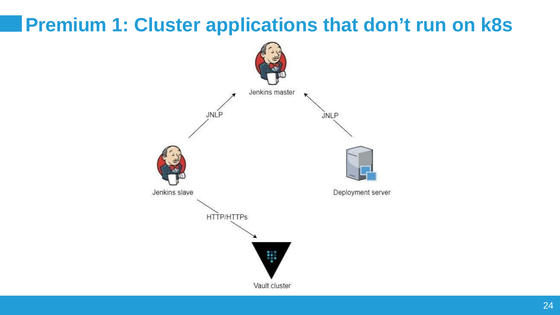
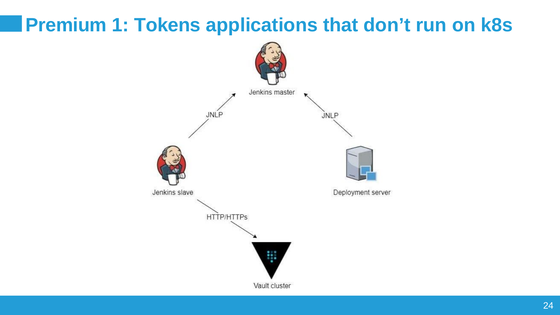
Cluster: Cluster -> Tokens
